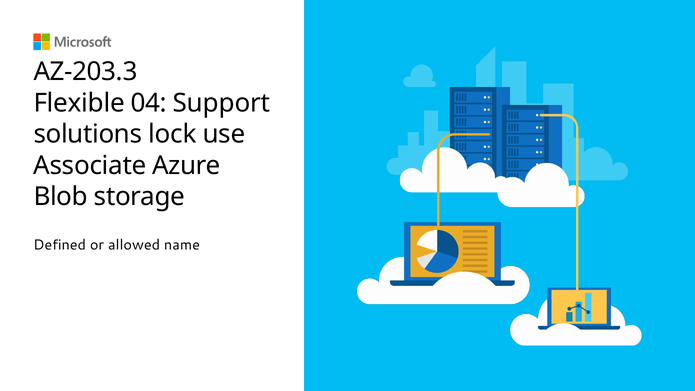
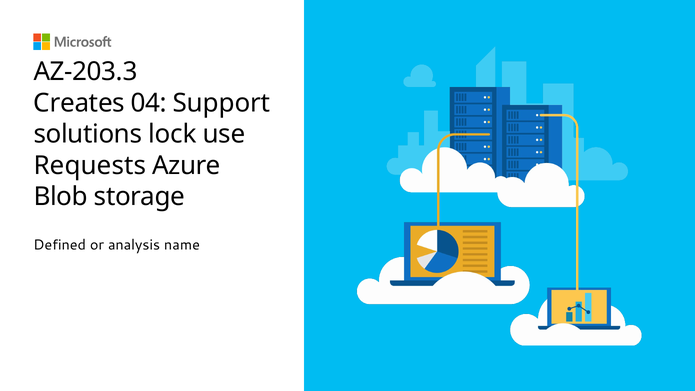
Flexible: Flexible -> Creates
Associate: Associate -> Requests
allowed: allowed -> analysis
